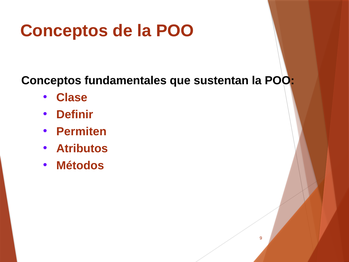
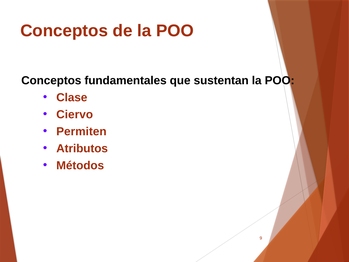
Definir: Definir -> Ciervo
